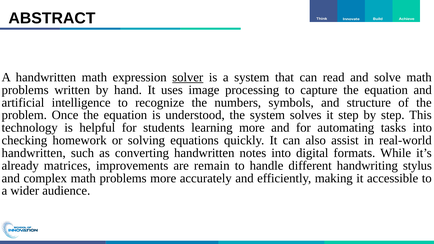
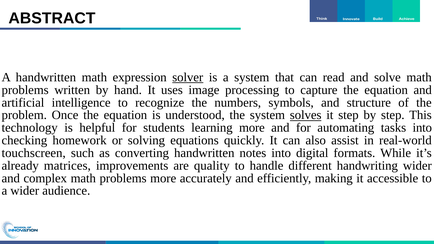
solves underline: none -> present
handwritten at (34, 153): handwritten -> touchscreen
remain: remain -> quality
handwriting stylus: stylus -> wider
